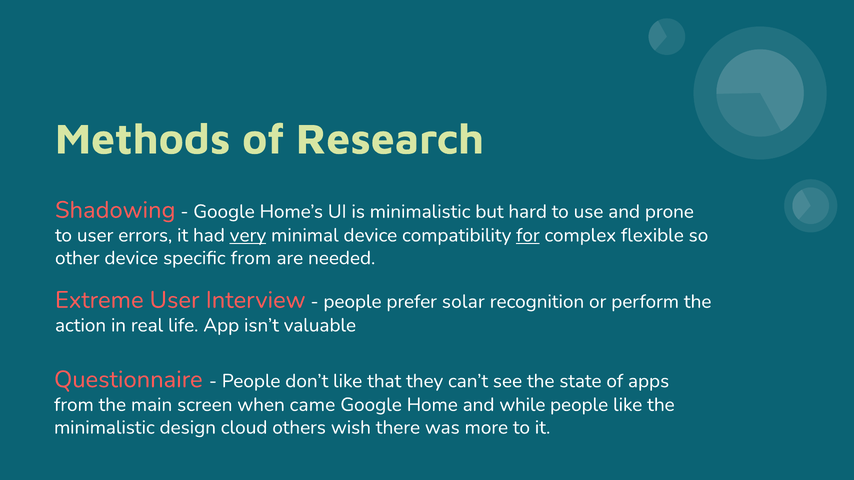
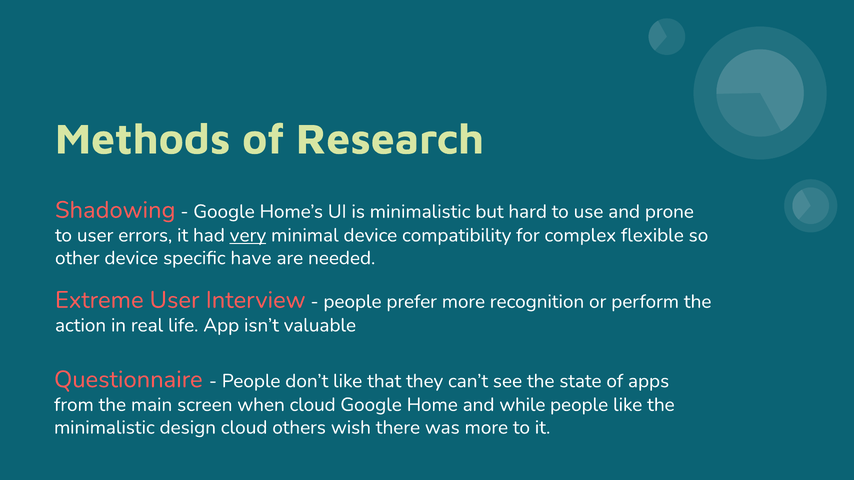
for underline: present -> none
specific from: from -> have
prefer solar: solar -> more
when came: came -> cloud
